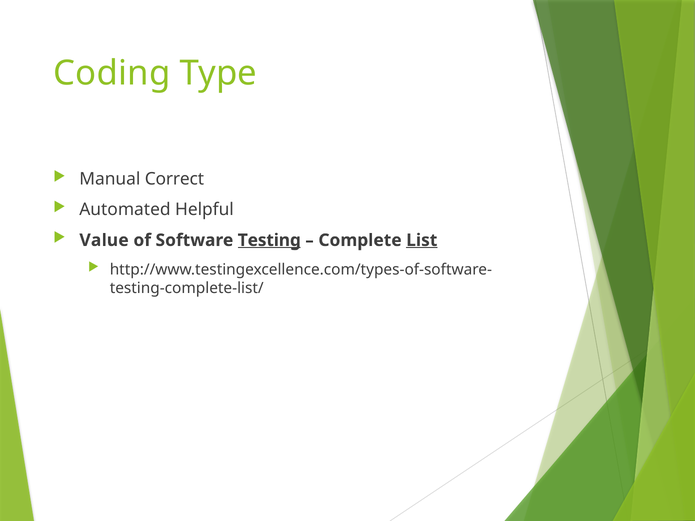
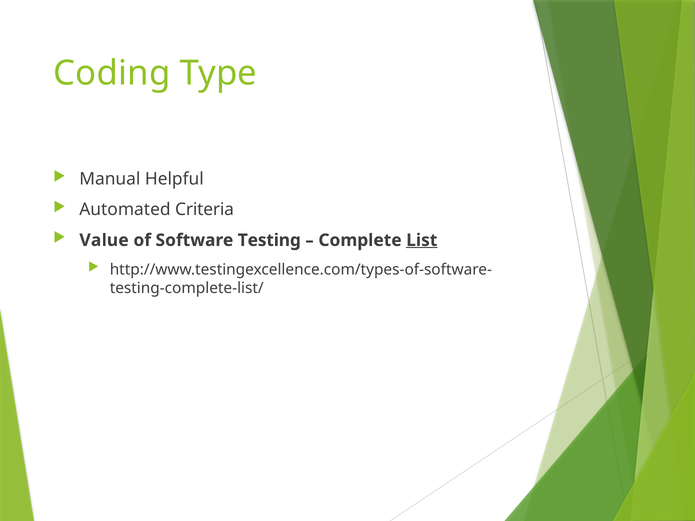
Correct: Correct -> Helpful
Helpful: Helpful -> Criteria
Testing underline: present -> none
